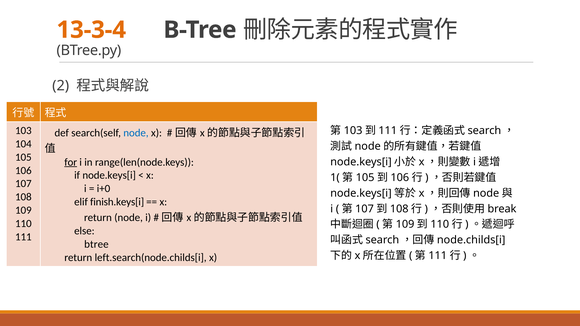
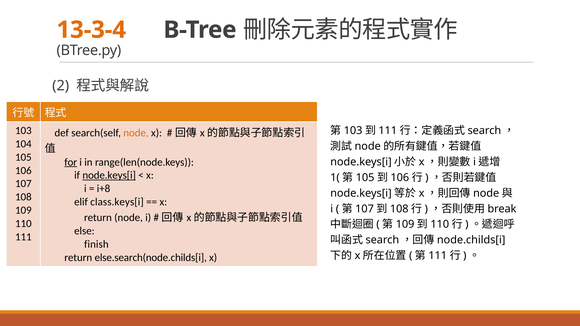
node at (136, 133) colour: blue -> orange
node.keys[i underline: none -> present
i+0: i+0 -> i+8
finish.keys[i: finish.keys[i -> class.keys[i
btree: btree -> finish
left.search(node.childs[i: left.search(node.childs[i -> else.search(node.childs[i
